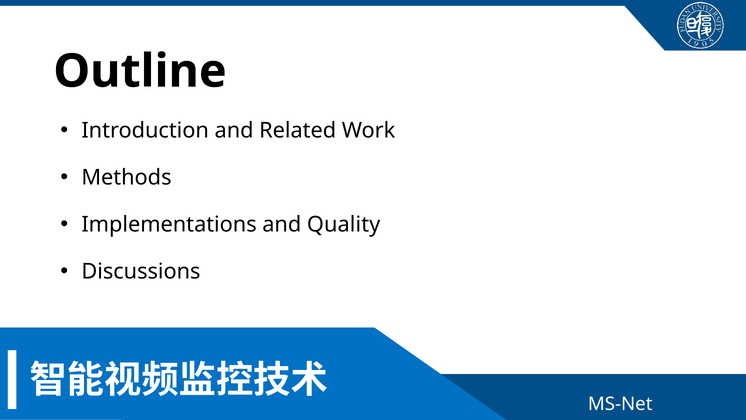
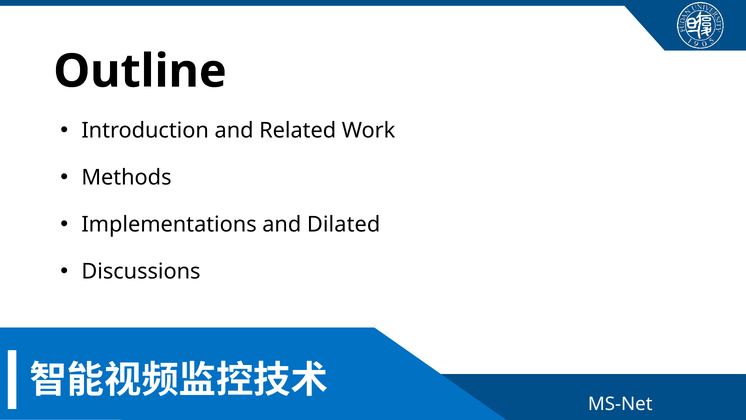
Quality: Quality -> Dilated
